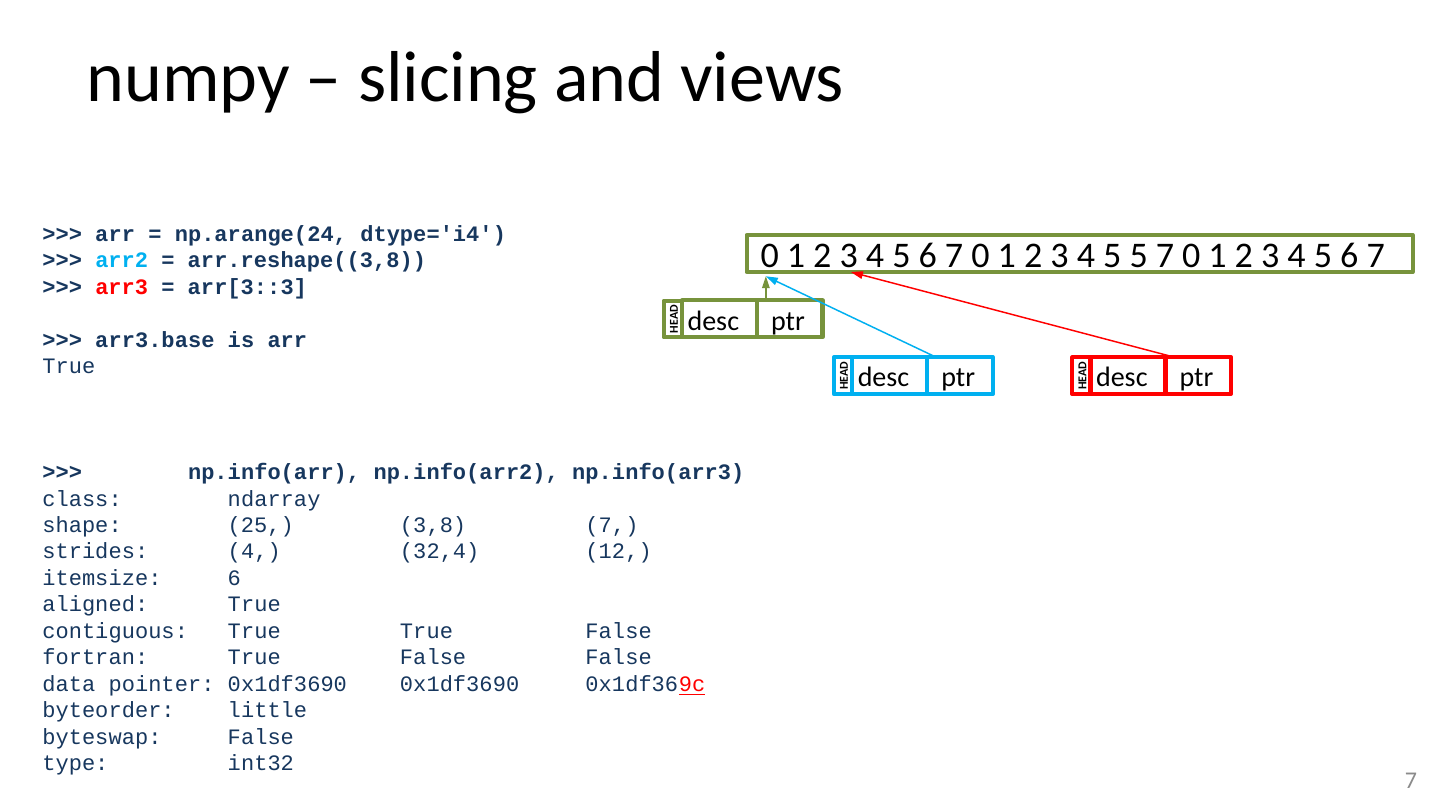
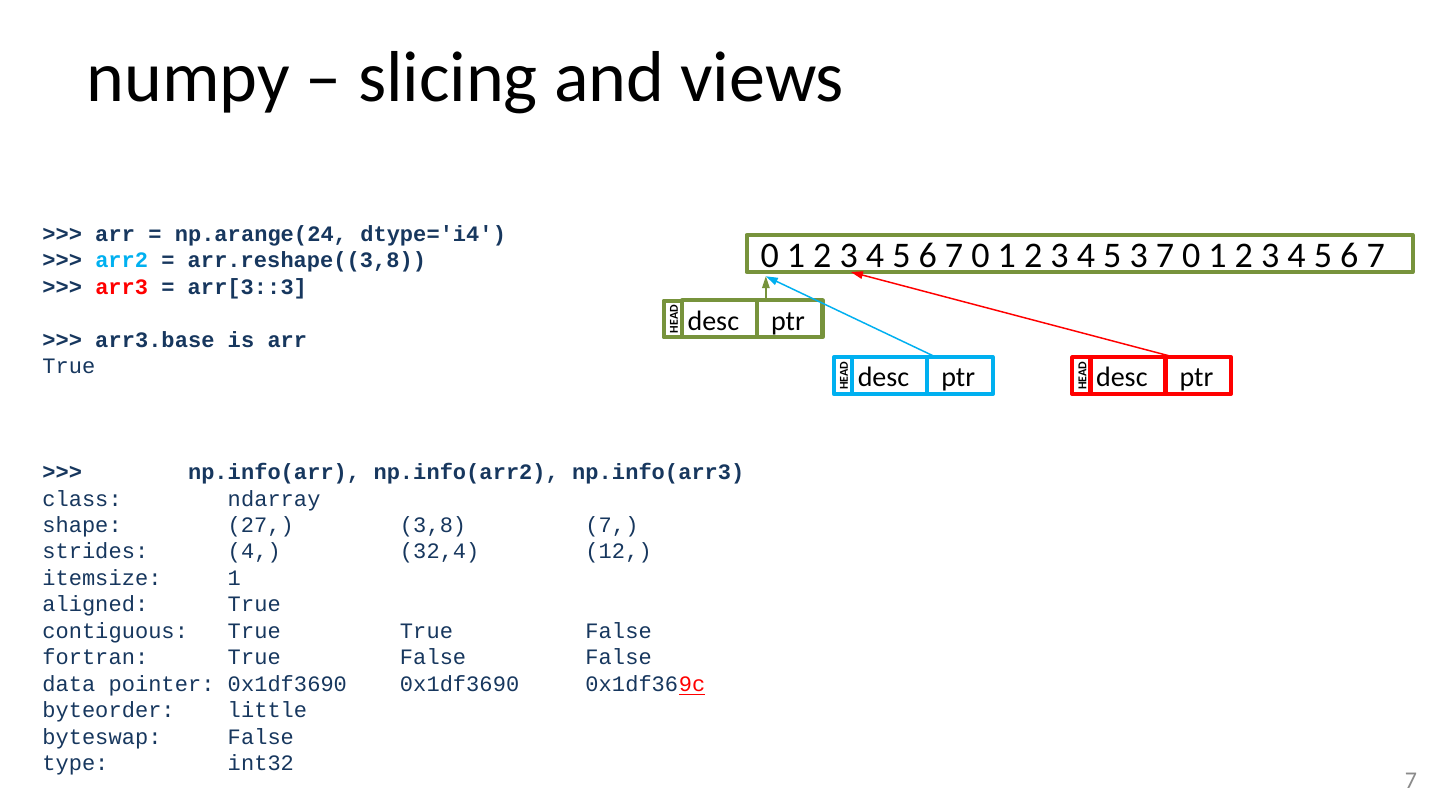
5 5: 5 -> 3
25: 25 -> 27
itemsize 6: 6 -> 1
